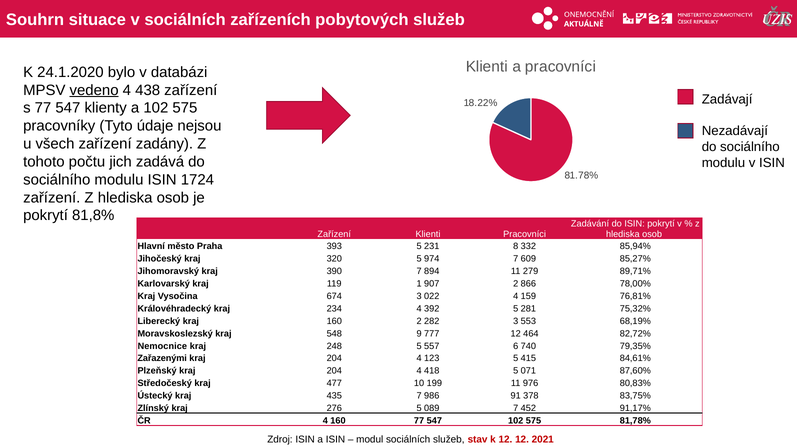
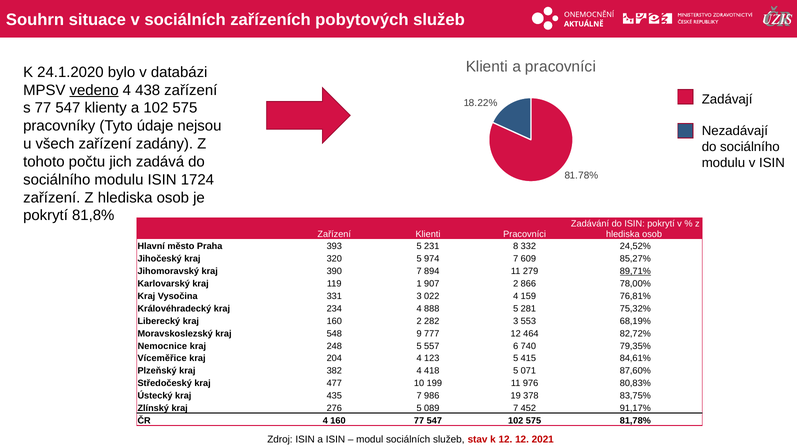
85,94%: 85,94% -> 24,52%
89,71% underline: none -> present
674: 674 -> 331
392: 392 -> 888
Zařazenými: Zařazenými -> Víceměřice
Plzeňský kraj 204: 204 -> 382
91: 91 -> 19
